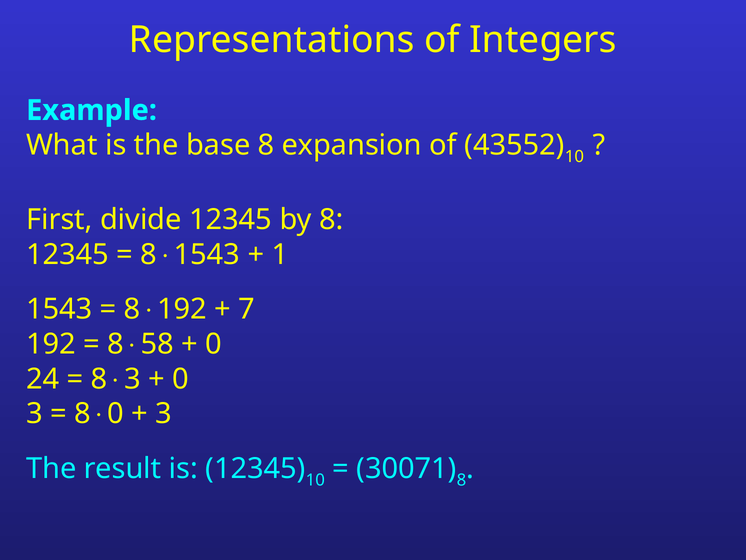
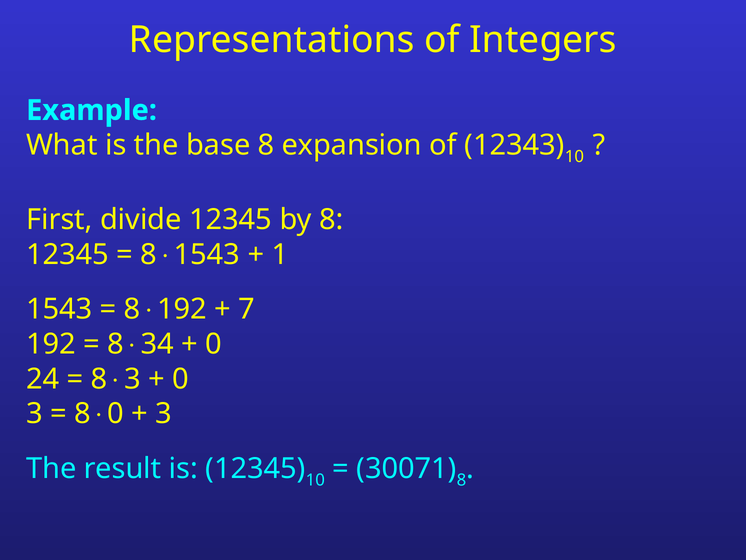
43552: 43552 -> 12343
58: 58 -> 34
